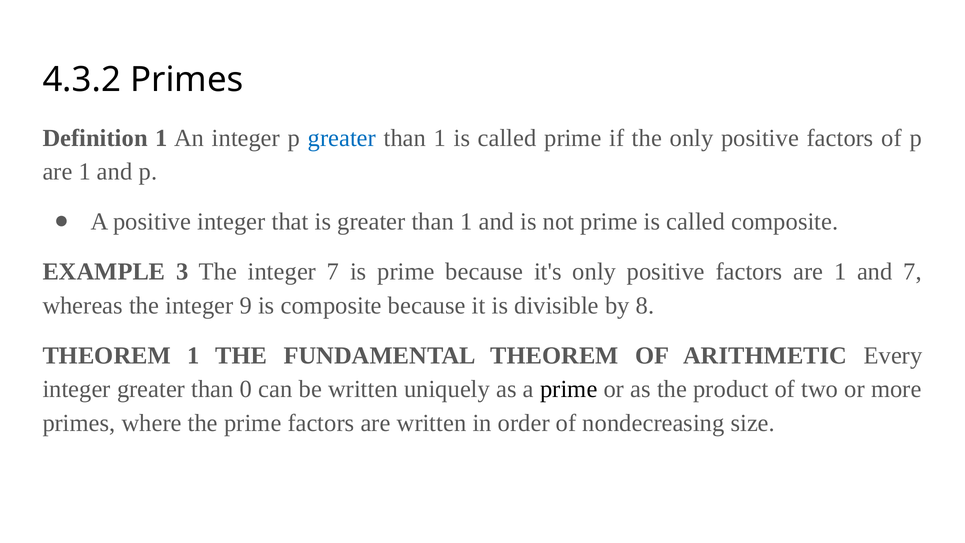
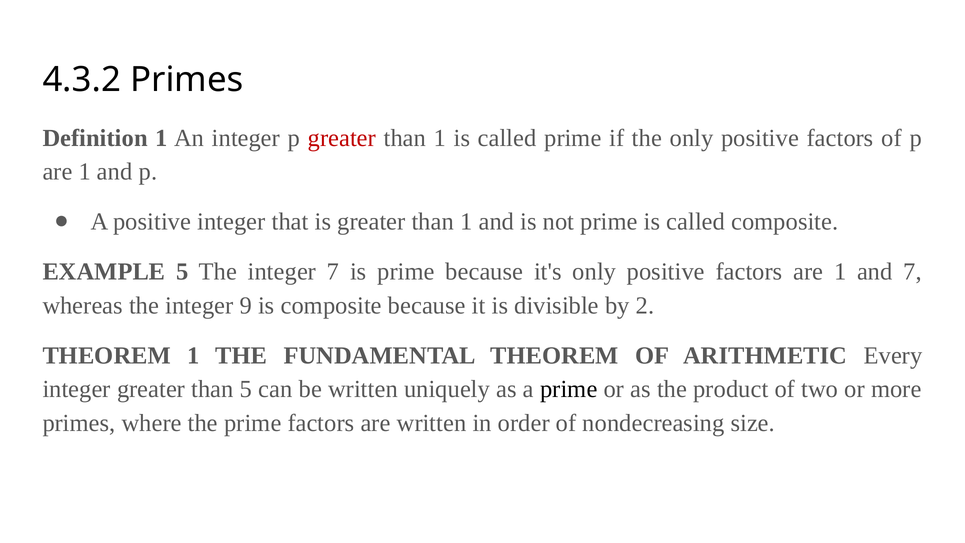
greater at (342, 138) colour: blue -> red
EXAMPLE 3: 3 -> 5
8: 8 -> 2
than 0: 0 -> 5
